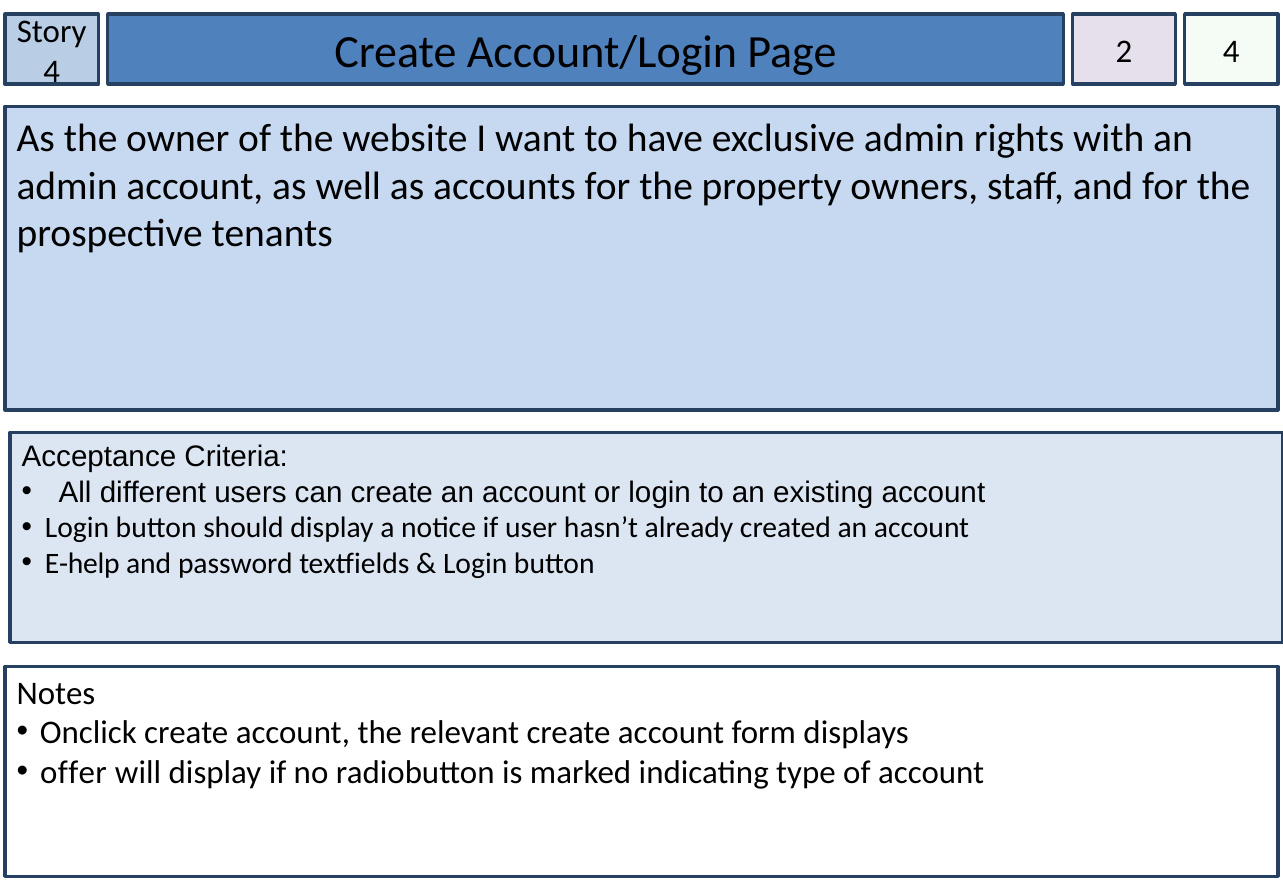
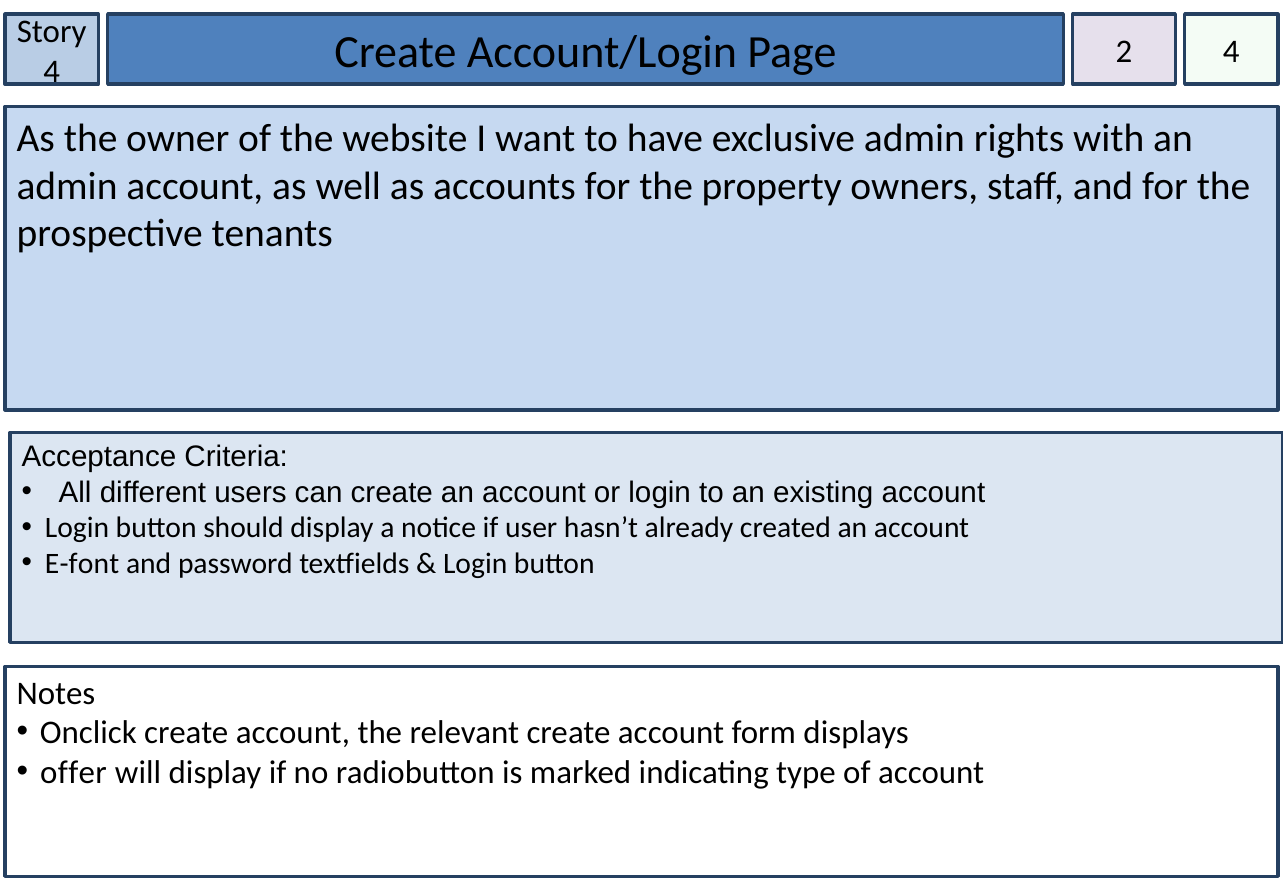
E-help: E-help -> E-font
